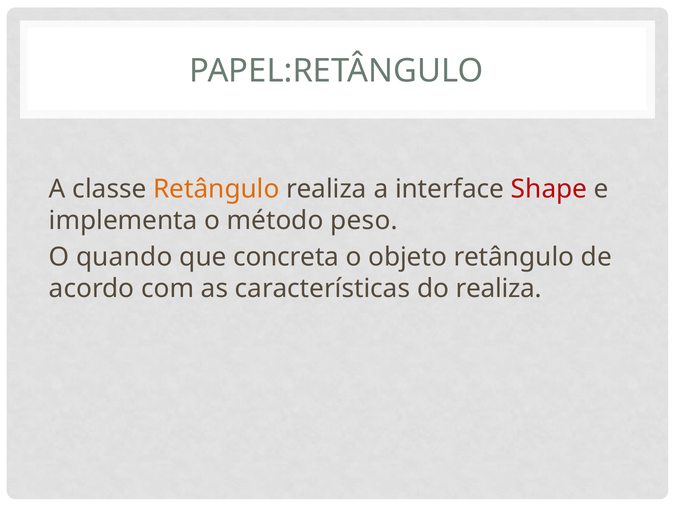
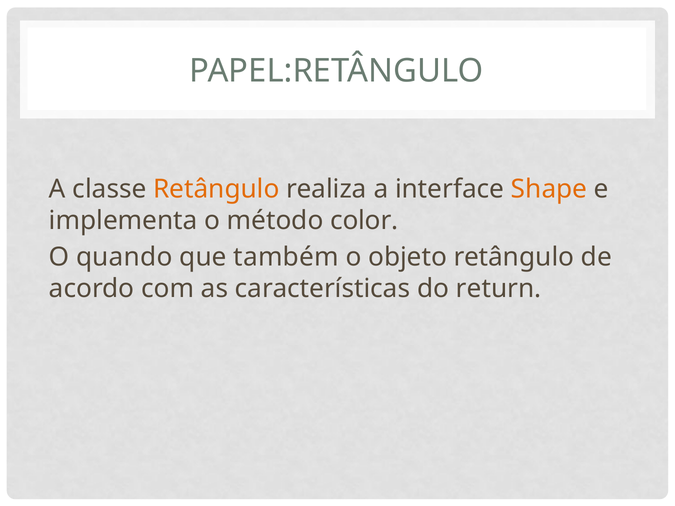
Shape colour: red -> orange
peso: peso -> color
concreta: concreta -> também
do realiza: realiza -> return
